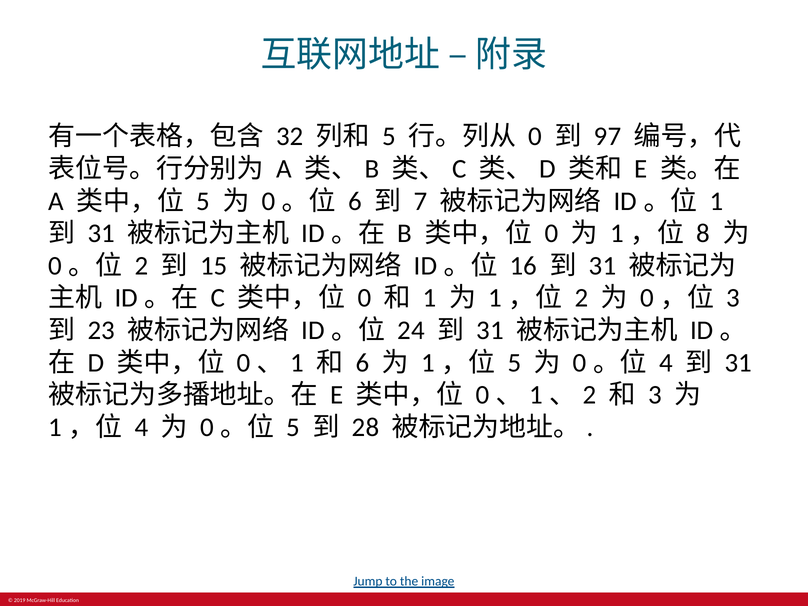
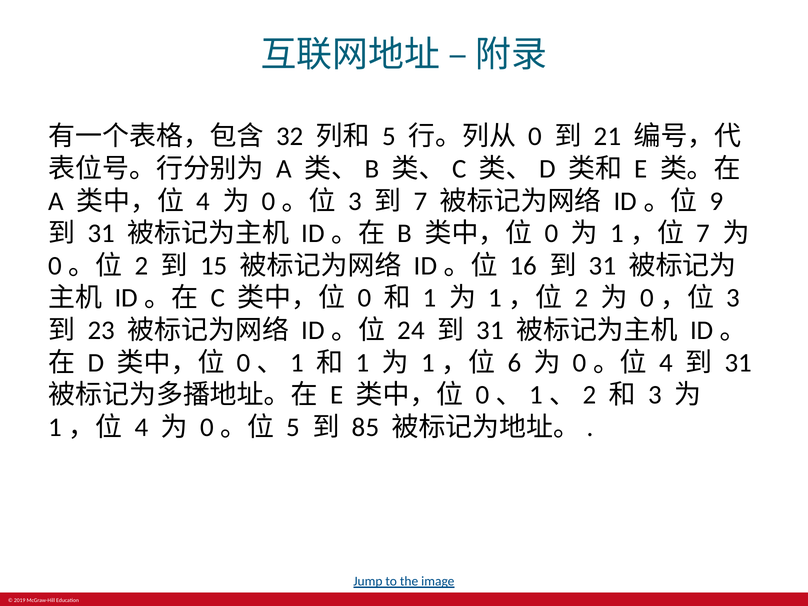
97: 97 -> 21
5 at (203, 201): 5 -> 4
6 at (355, 201): 6 -> 3
1 at (717, 201): 1 -> 9
8 at (703, 233): 8 -> 7
6 at (363, 363): 6 -> 1
5 at (514, 363): 5 -> 6
28: 28 -> 85
